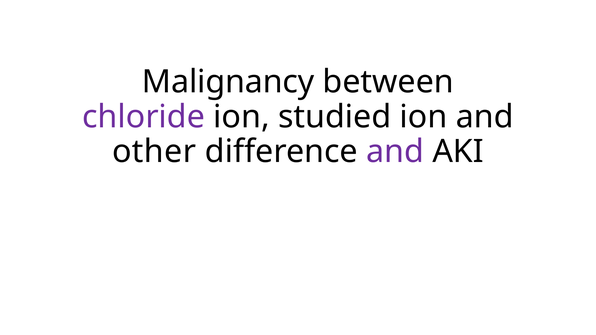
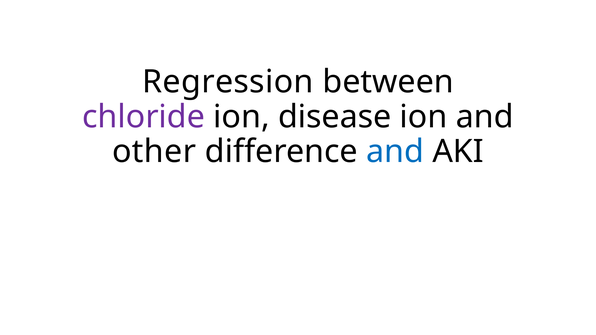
Malignancy: Malignancy -> Regression
studied: studied -> disease
and at (395, 152) colour: purple -> blue
